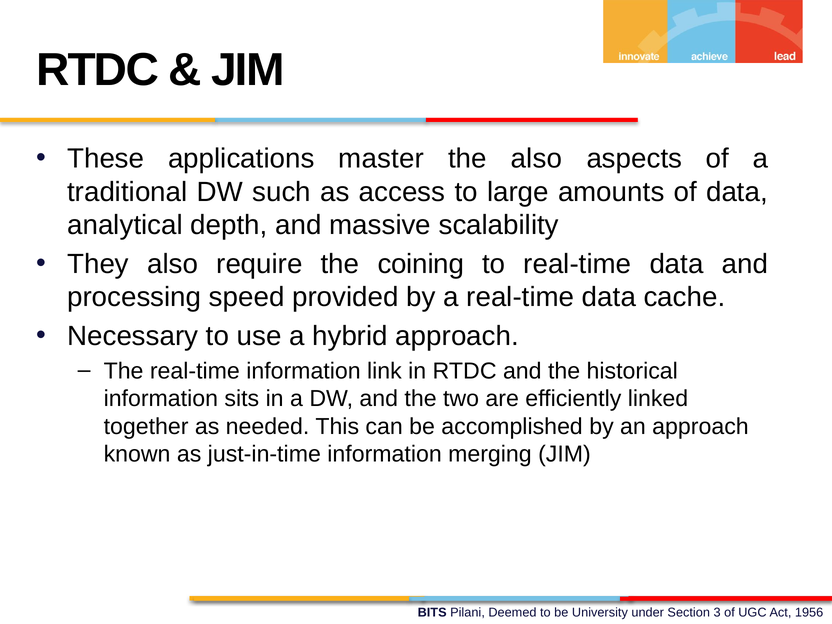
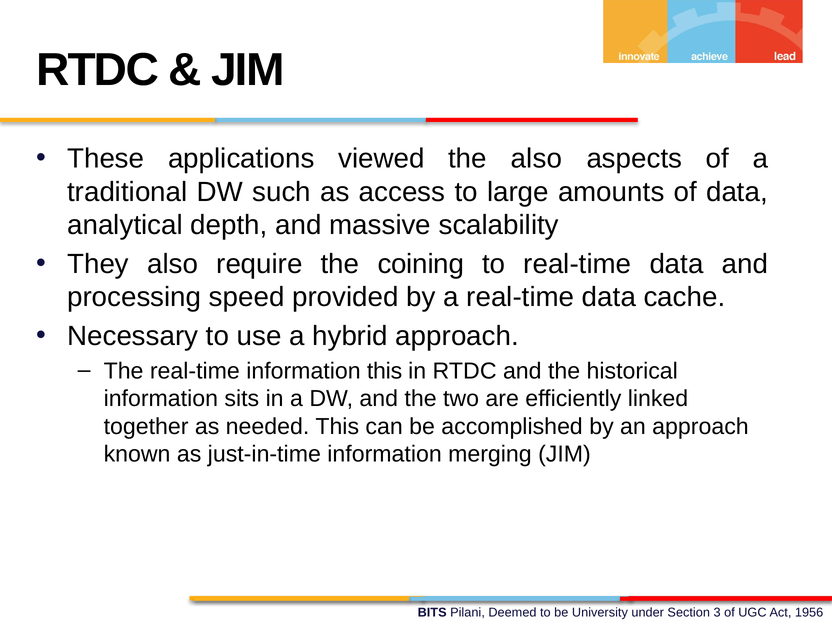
master: master -> viewed
information link: link -> this
